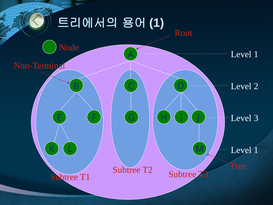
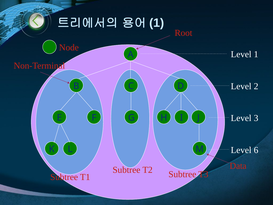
1 at (256, 150): 1 -> 6
Tree: Tree -> Data
